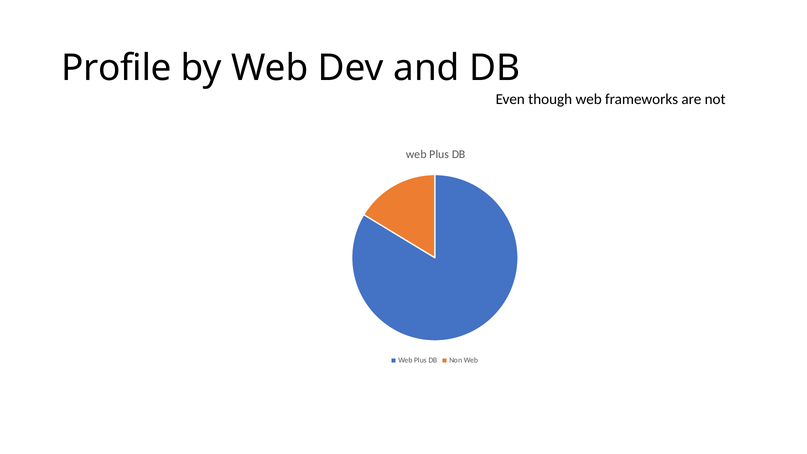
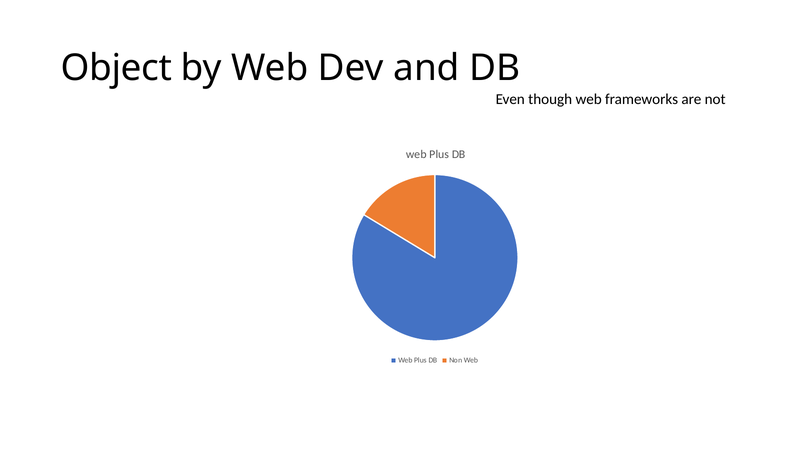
Profile: Profile -> Object
